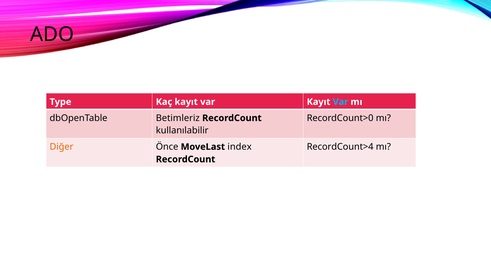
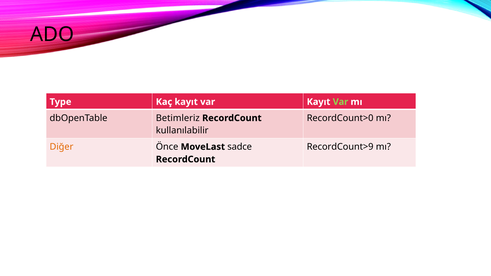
Var at (340, 102) colour: light blue -> light green
index: index -> sadce
RecordCount>4: RecordCount>4 -> RecordCount>9
